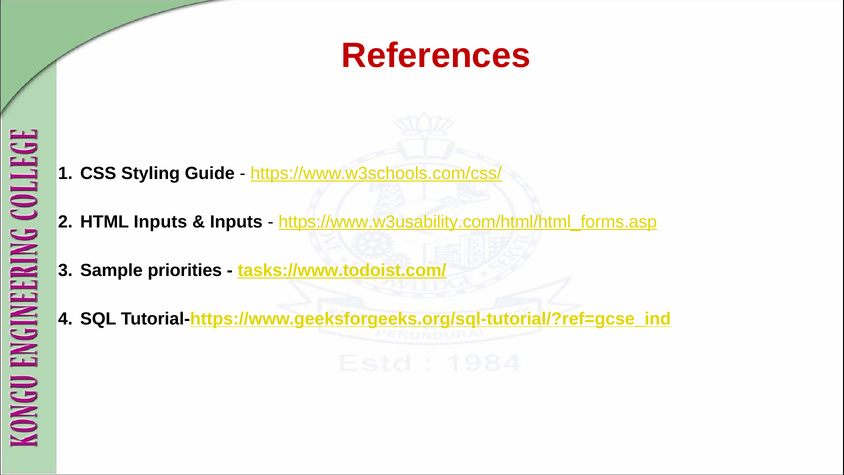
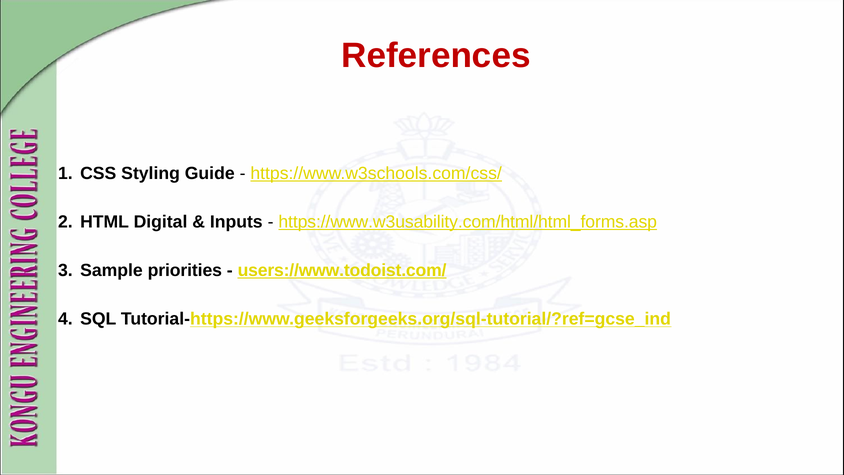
HTML Inputs: Inputs -> Digital
tasks://www.todoist.com/: tasks://www.todoist.com/ -> users://www.todoist.com/
